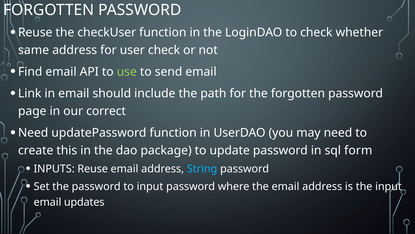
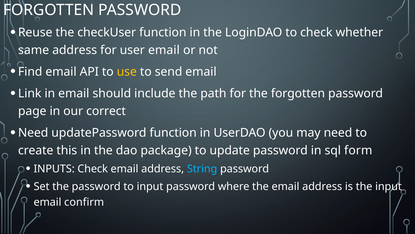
user check: check -> email
use colour: light green -> yellow
INPUTS Reuse: Reuse -> Check
updates: updates -> confirm
